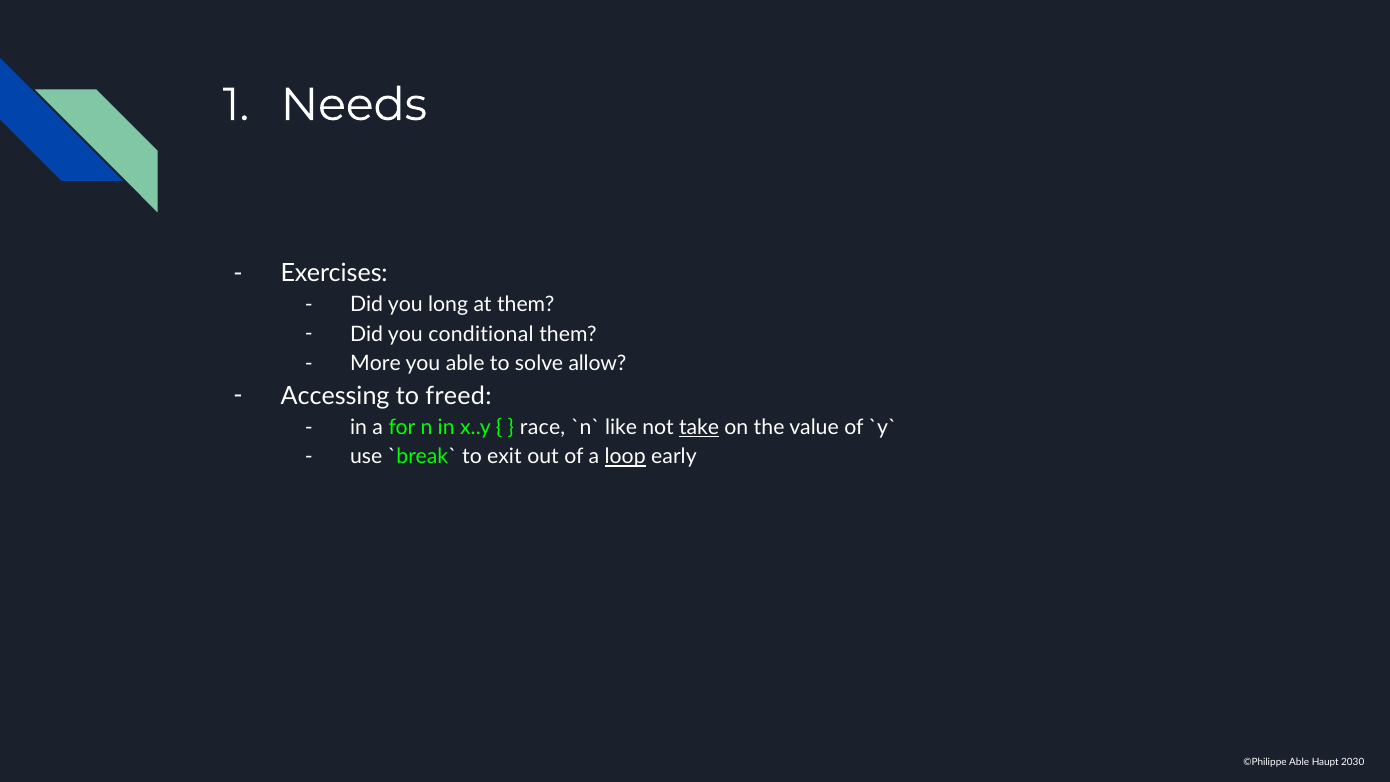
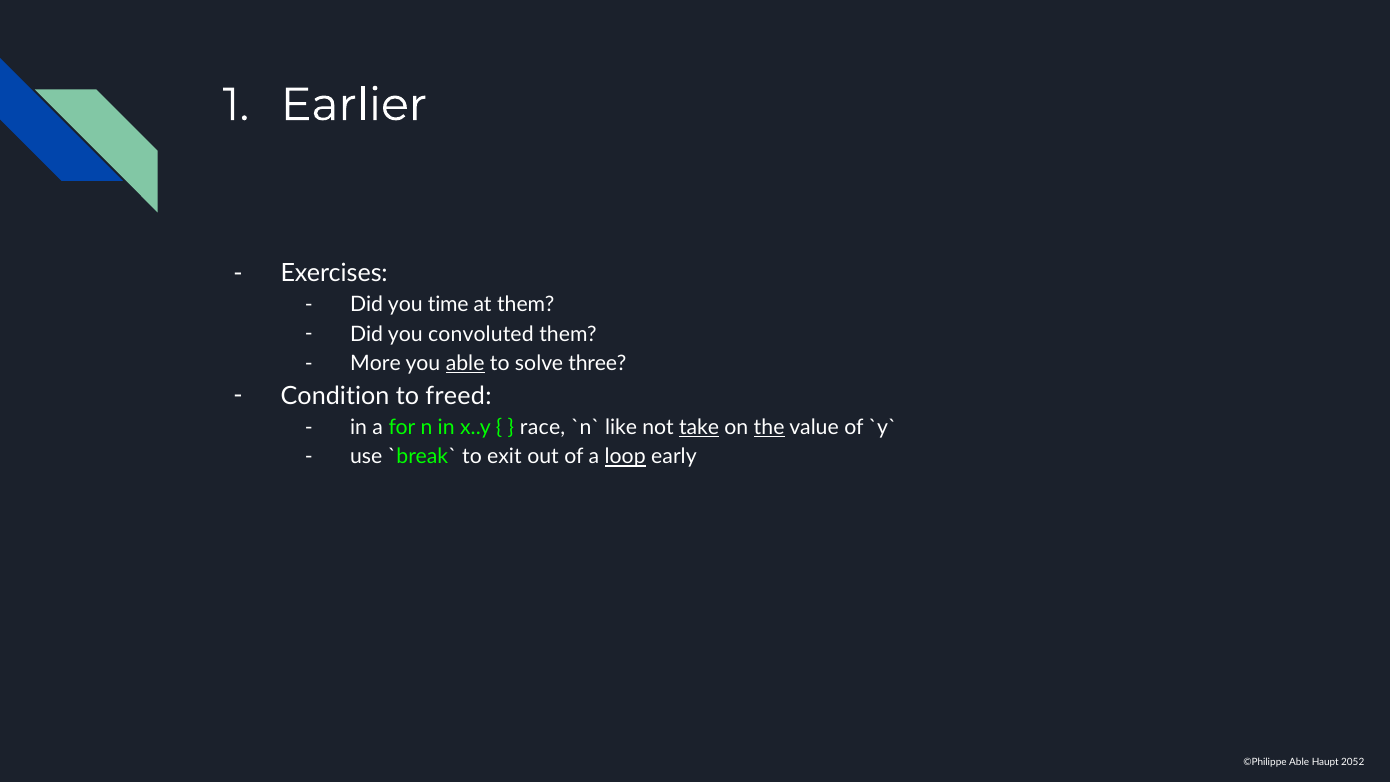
Needs: Needs -> Earlier
long: long -> time
conditional: conditional -> convoluted
able at (465, 364) underline: none -> present
allow: allow -> three
Accessing: Accessing -> Condition
the underline: none -> present
2030: 2030 -> 2052
